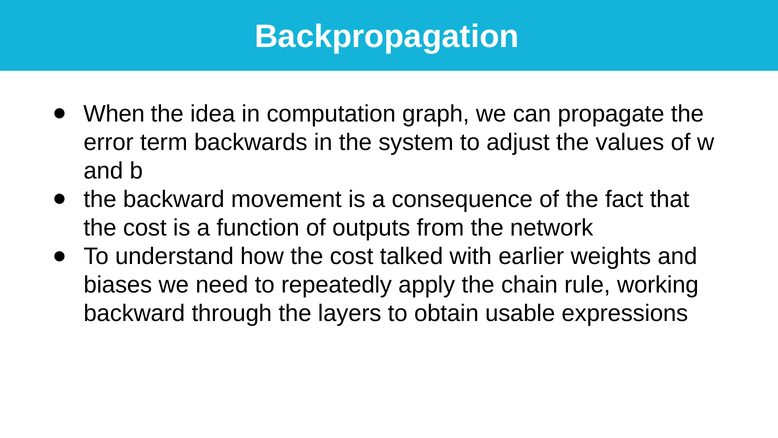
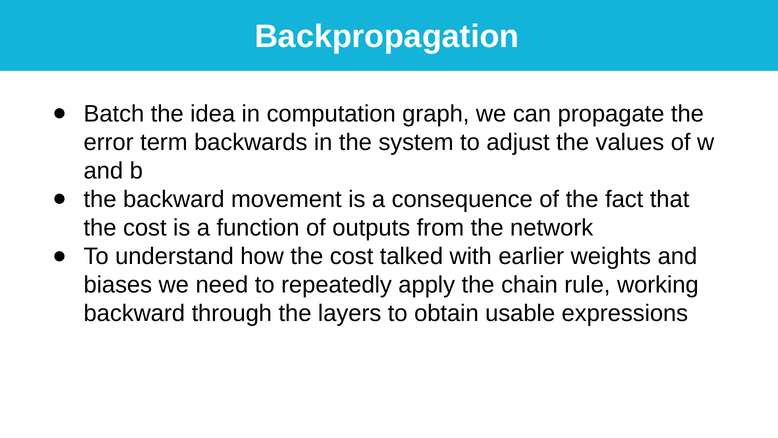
When: When -> Batch
